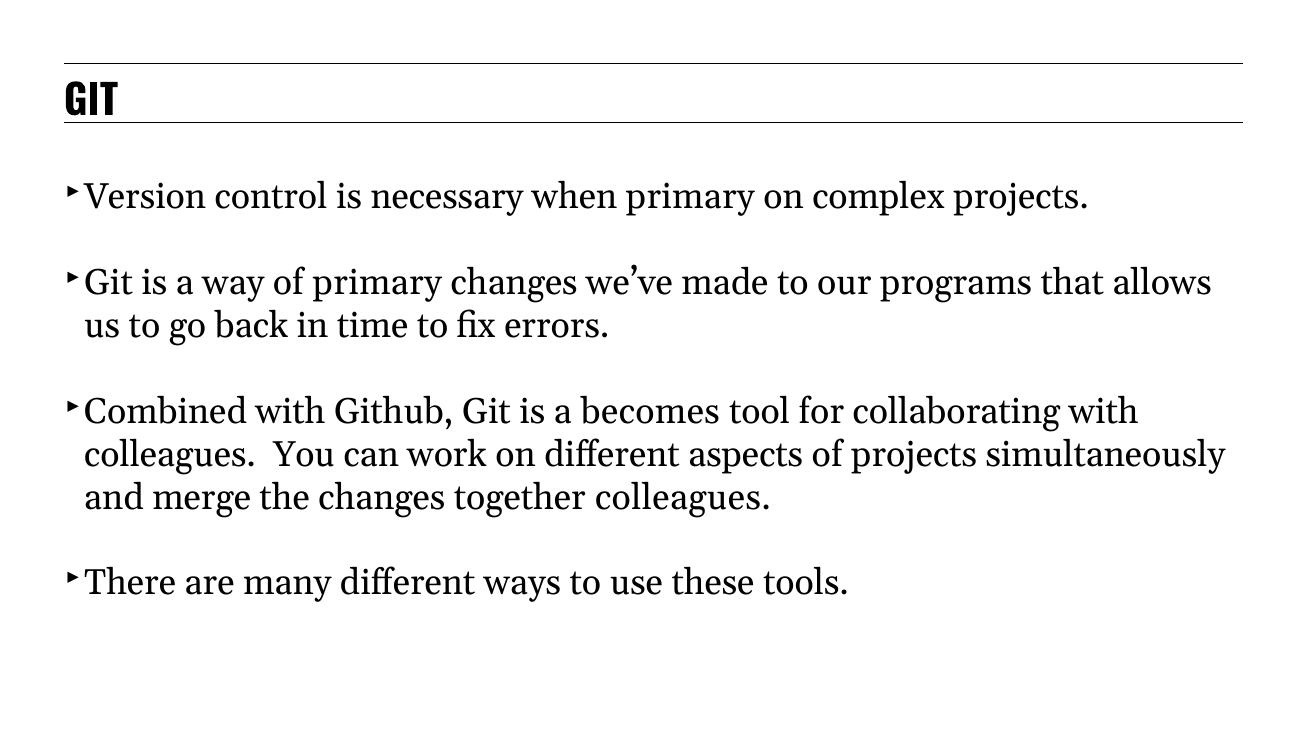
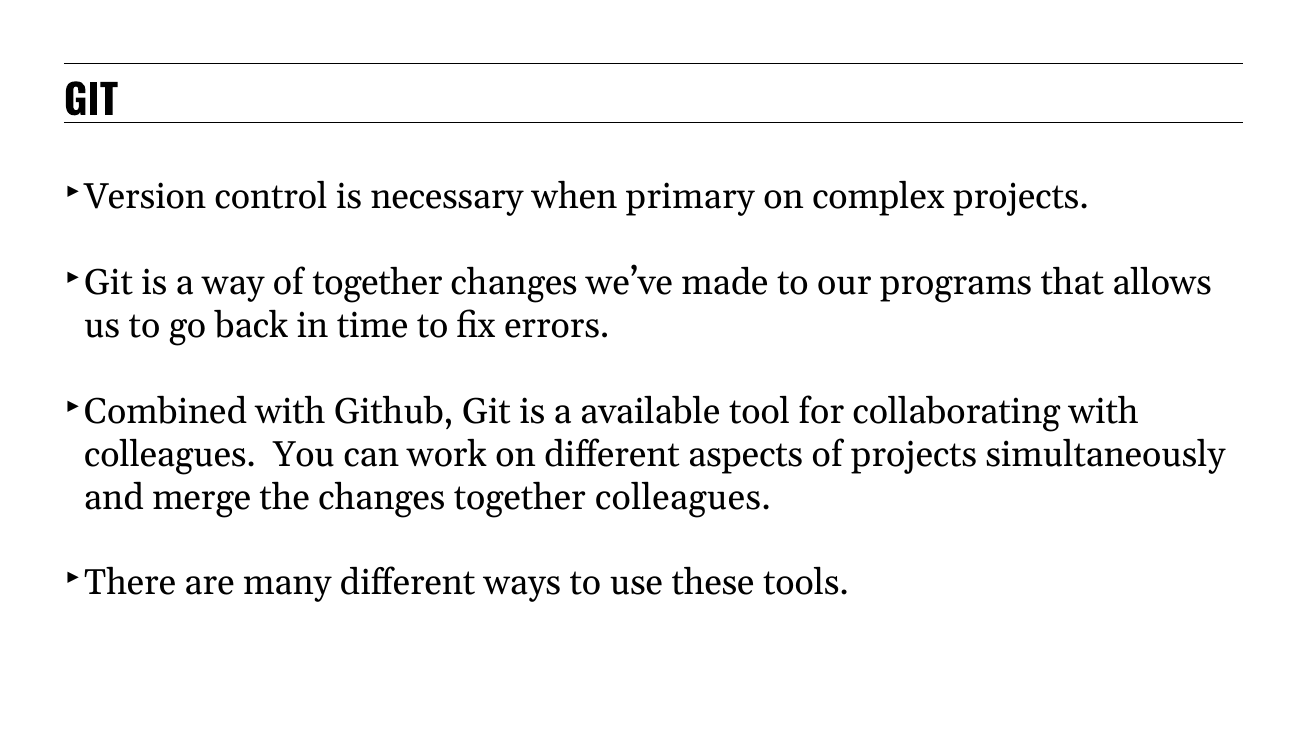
of primary: primary -> together
becomes: becomes -> available
